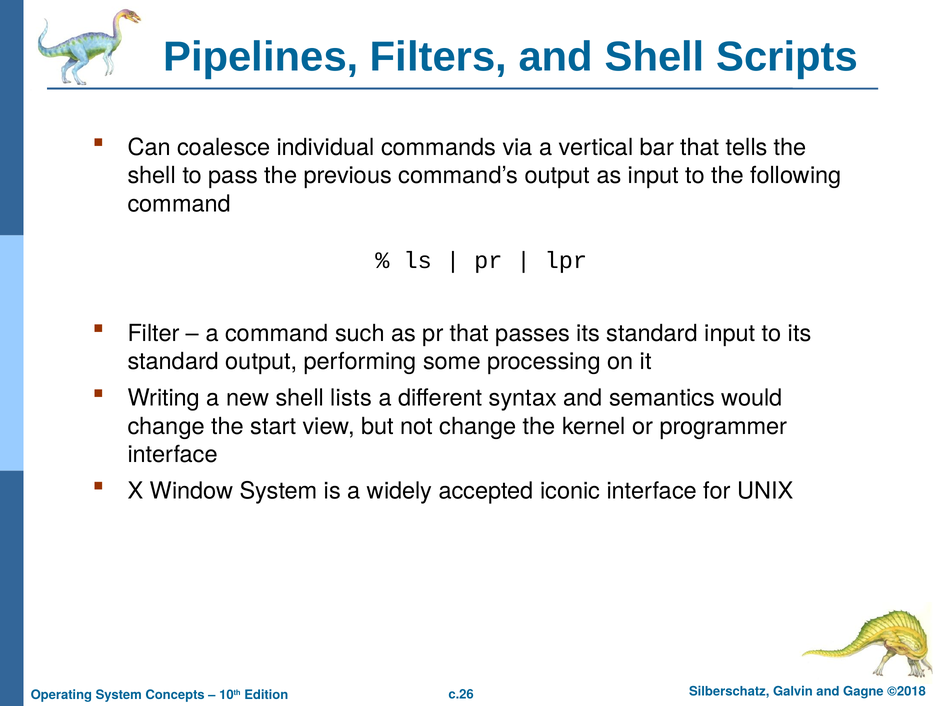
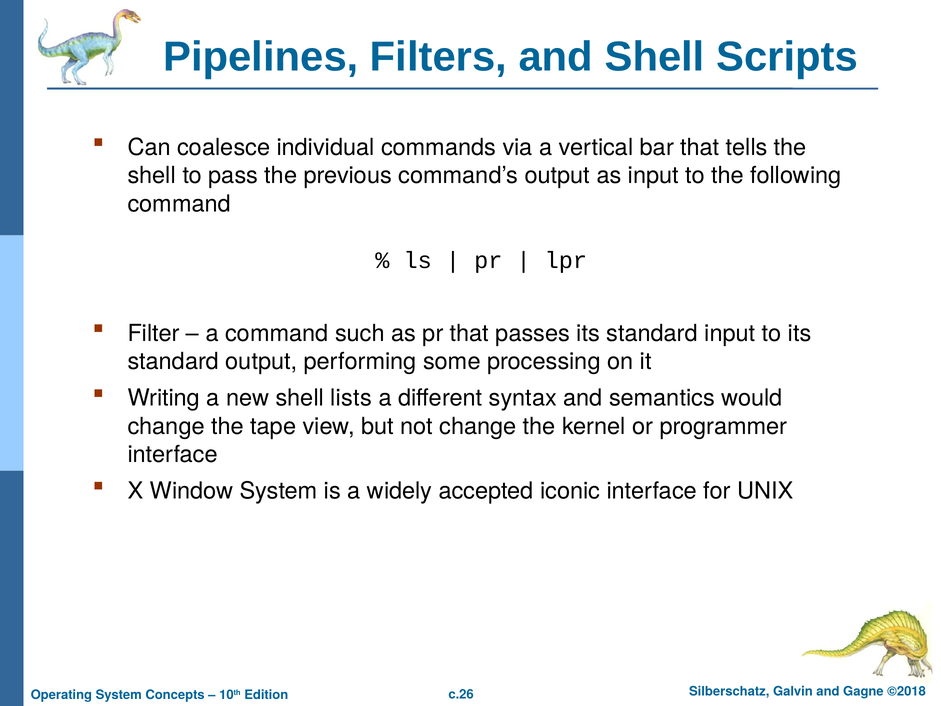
start: start -> tape
